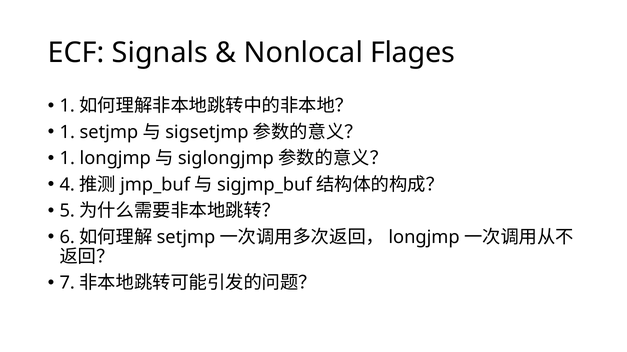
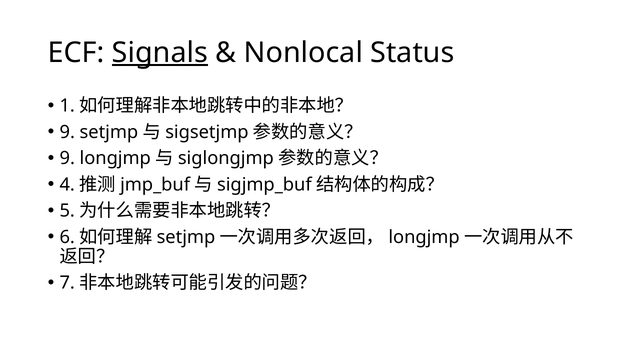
Signals underline: none -> present
Flages: Flages -> Status
1 at (67, 132): 1 -> 9
1 at (67, 159): 1 -> 9
